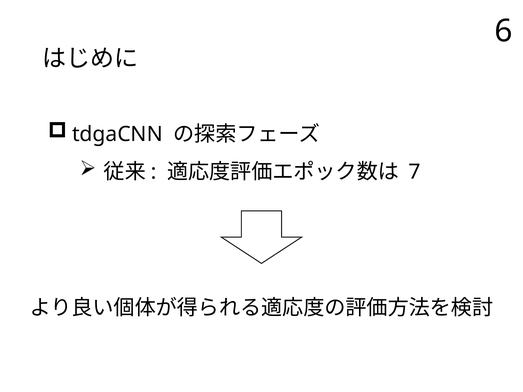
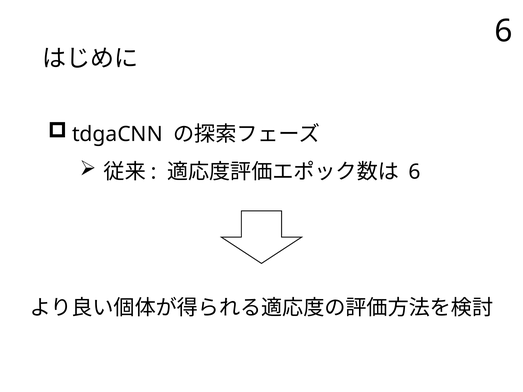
7 at (415, 172): 7 -> 6
